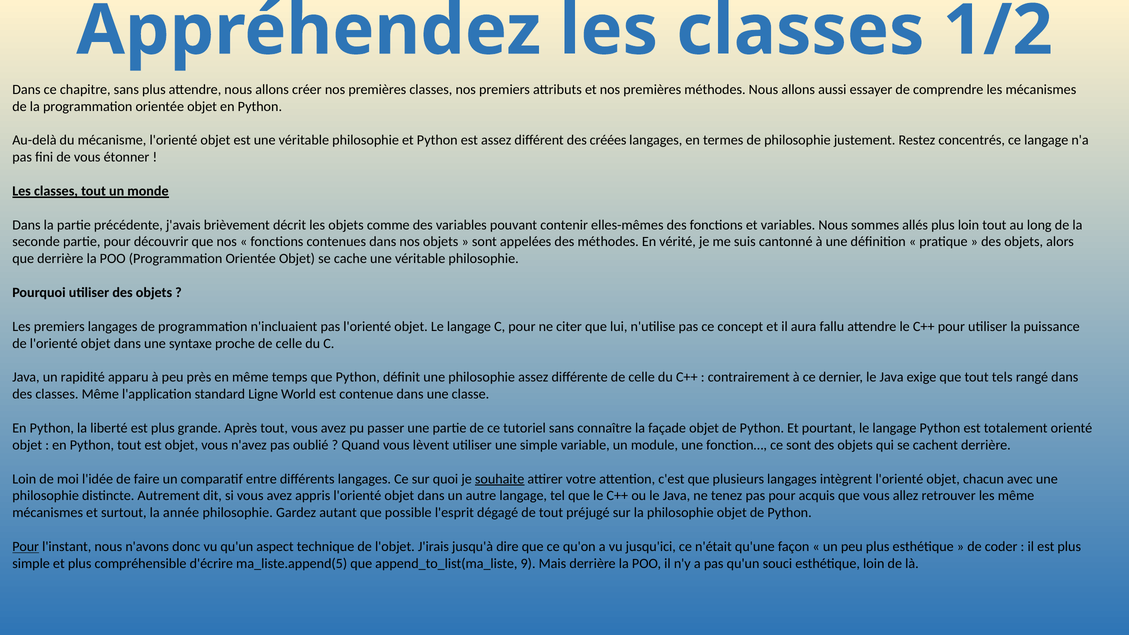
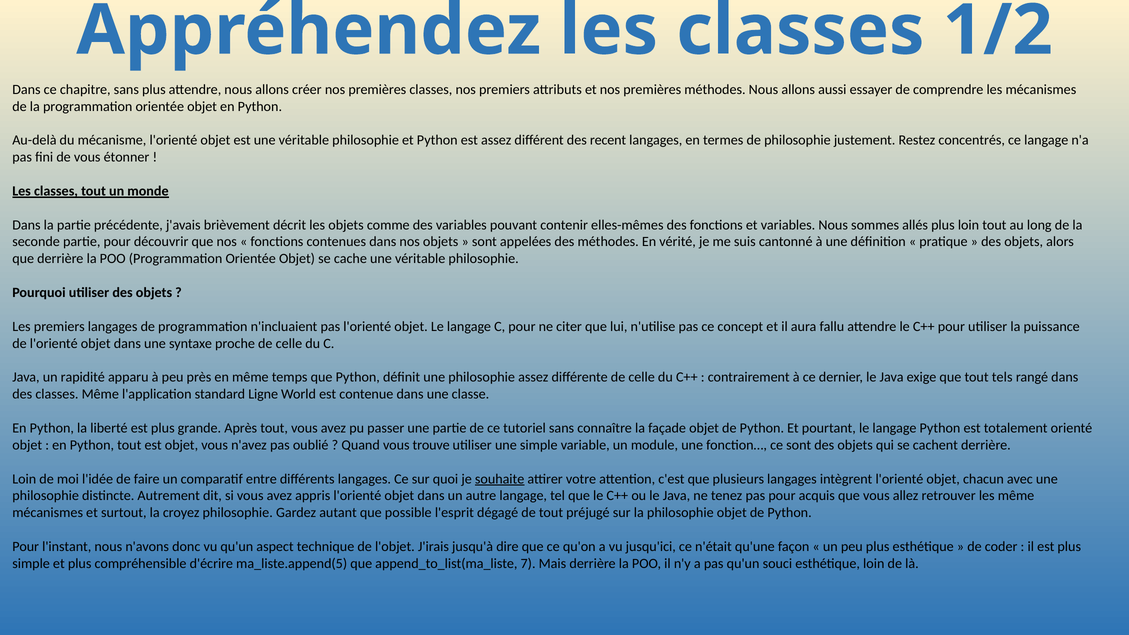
créées: créées -> recent
lèvent: lèvent -> trouve
année: année -> croyez
Pour at (26, 547) underline: present -> none
9: 9 -> 7
